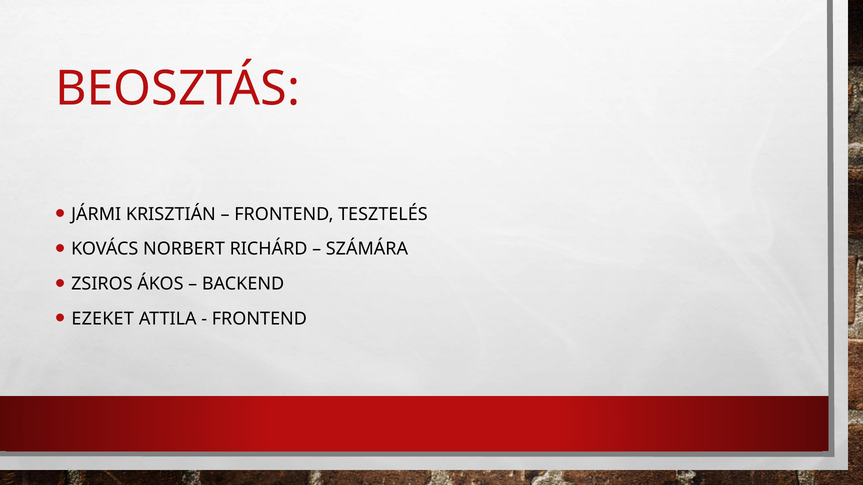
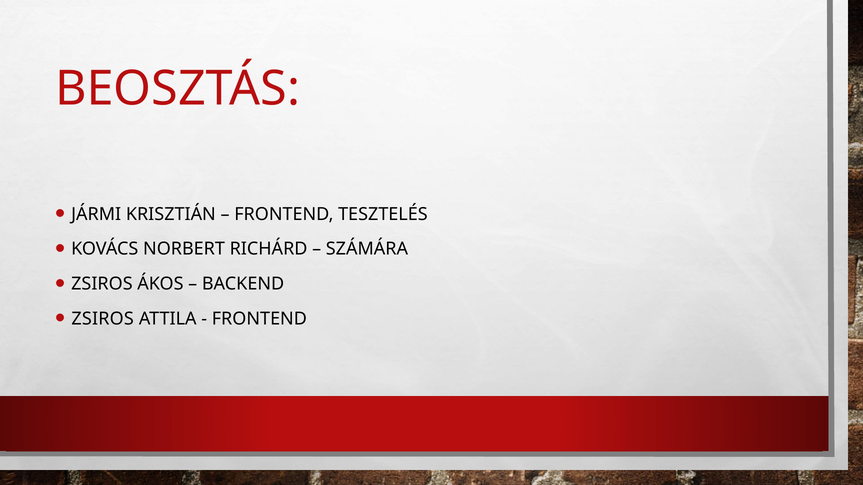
EZEKET at (103, 319): EZEKET -> ZSIROS
